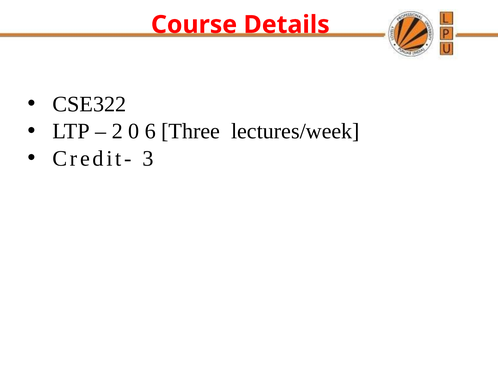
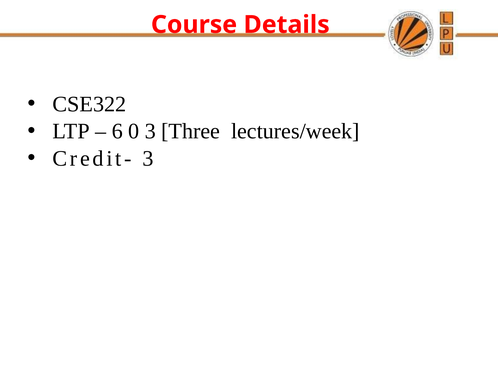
2: 2 -> 6
0 6: 6 -> 3
